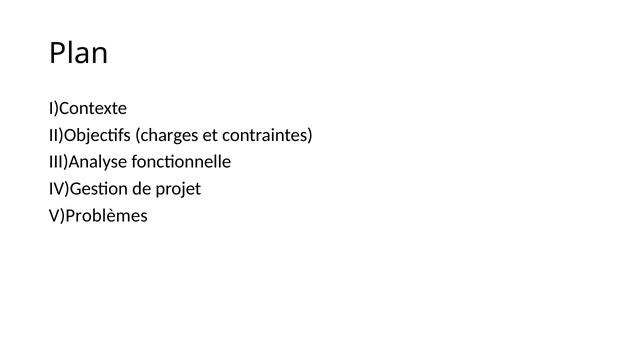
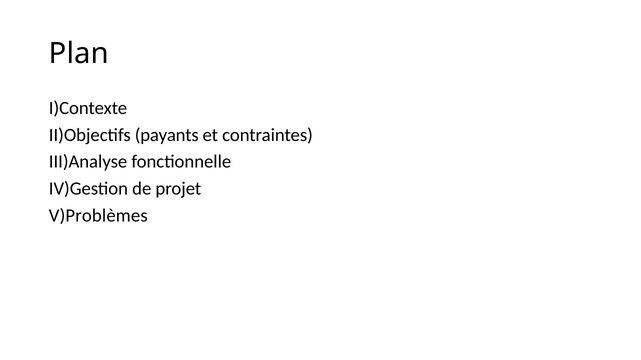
charges: charges -> payants
